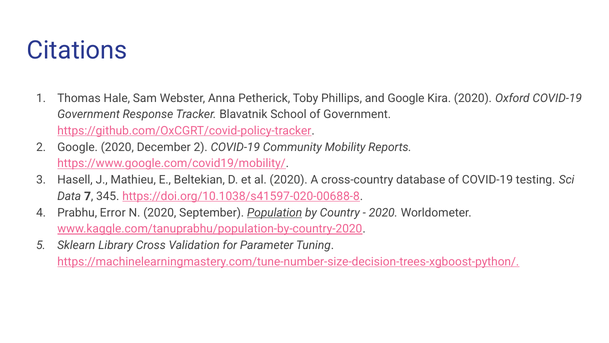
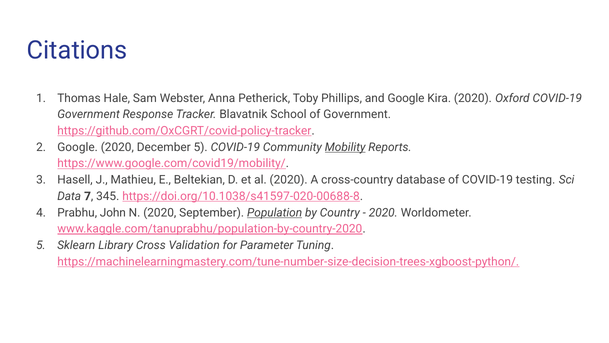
December 2: 2 -> 5
Mobility underline: none -> present
Error: Error -> John
